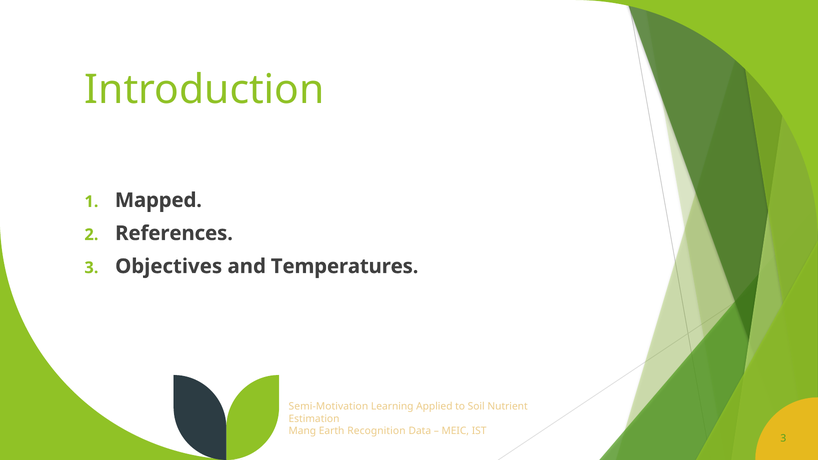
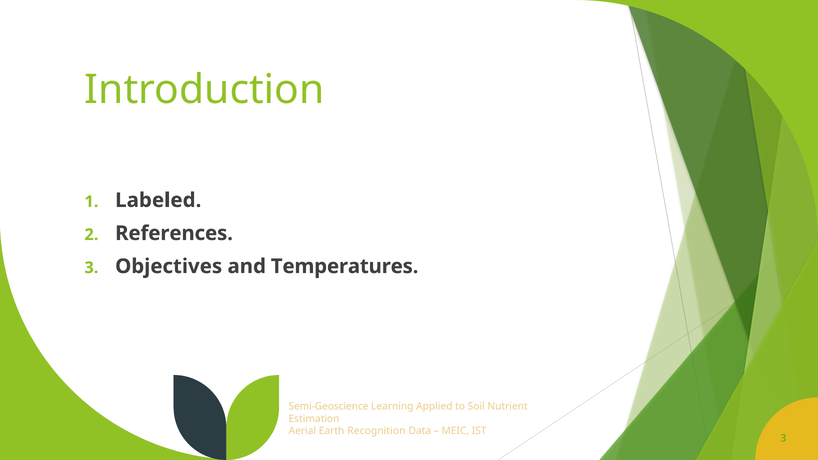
Mapped: Mapped -> Labeled
Semi-Motivation: Semi-Motivation -> Semi-Geoscience
Mang: Mang -> Aerial
